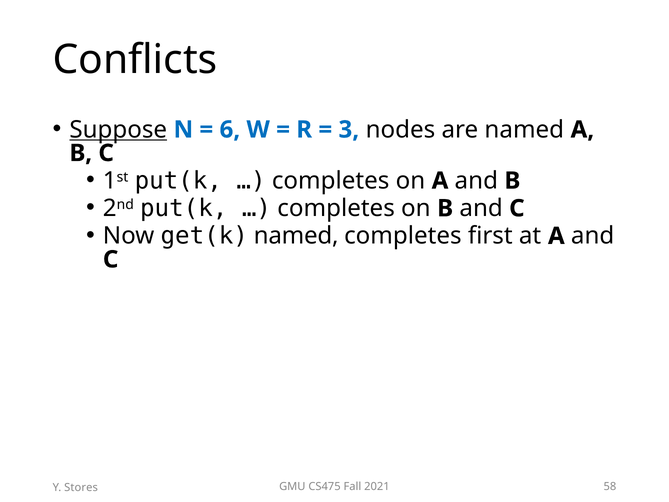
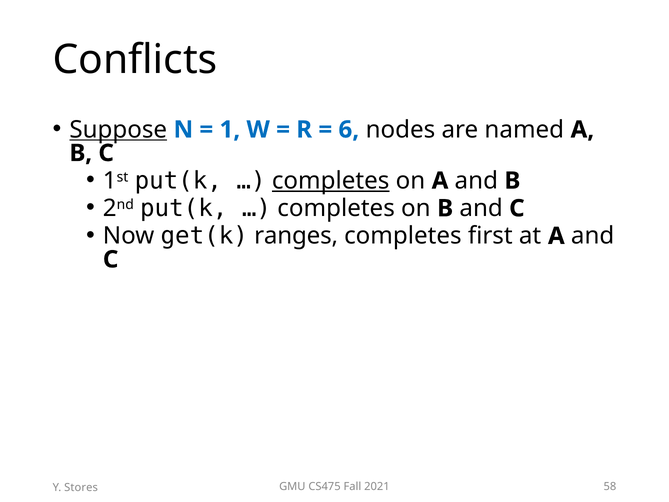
6: 6 -> 1
3: 3 -> 6
completes at (331, 181) underline: none -> present
get(k named: named -> ranges
